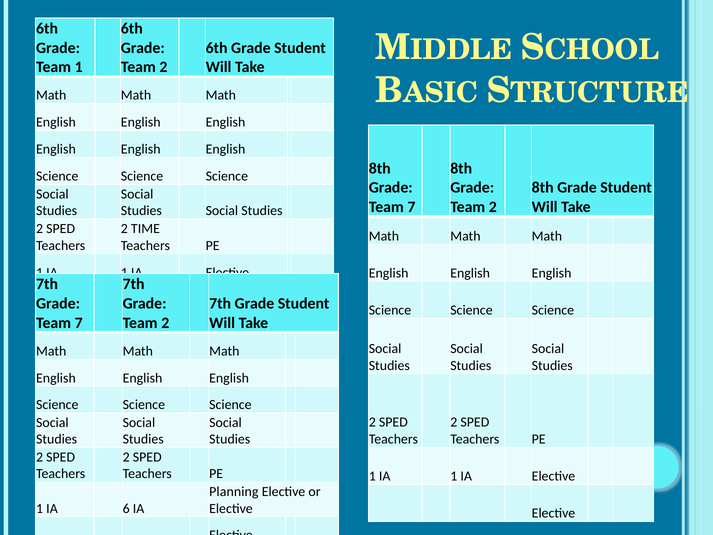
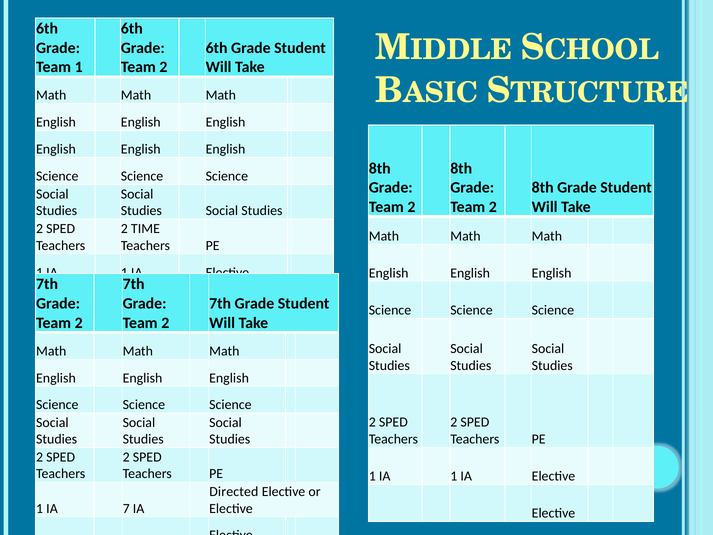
7 at (411, 207): 7 -> 2
7 at (79, 323): 7 -> 2
Planning: Planning -> Directed
6: 6 -> 7
